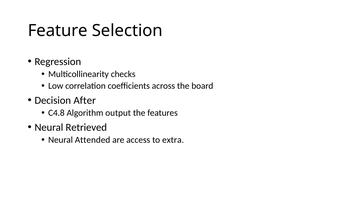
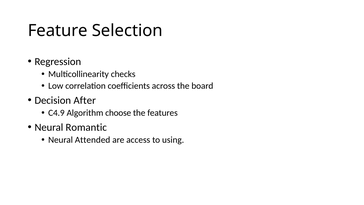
C4.8: C4.8 -> C4.9
output: output -> choose
Retrieved: Retrieved -> Romantic
extra: extra -> using
